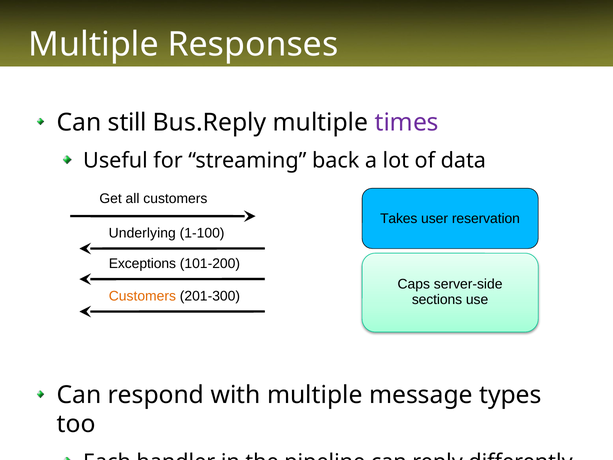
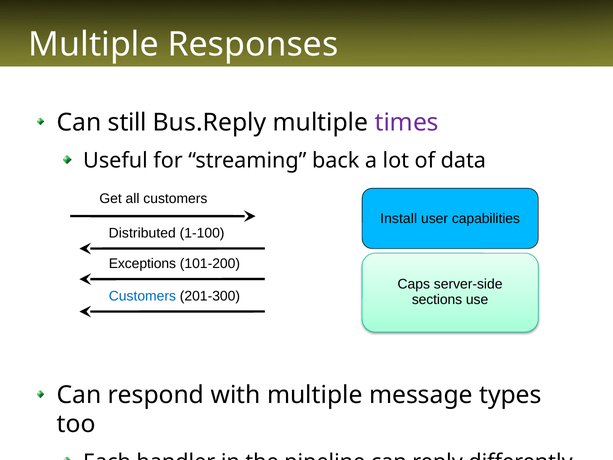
Takes: Takes -> Install
reservation: reservation -> capabilities
Underlying: Underlying -> Distributed
Customers at (142, 296) colour: orange -> blue
